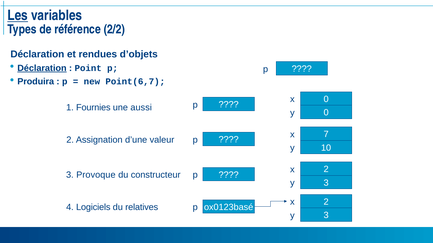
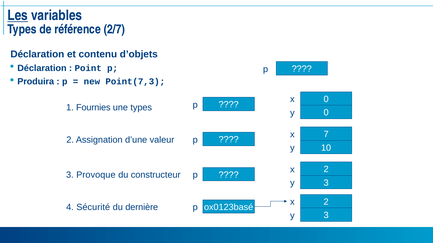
2/2: 2/2 -> 2/7
rendues: rendues -> contenu
Déclaration at (42, 68) underline: present -> none
Point(6,7: Point(6,7 -> Point(7,3
une aussi: aussi -> types
Logiciels: Logiciels -> Sécurité
relatives: relatives -> dernière
